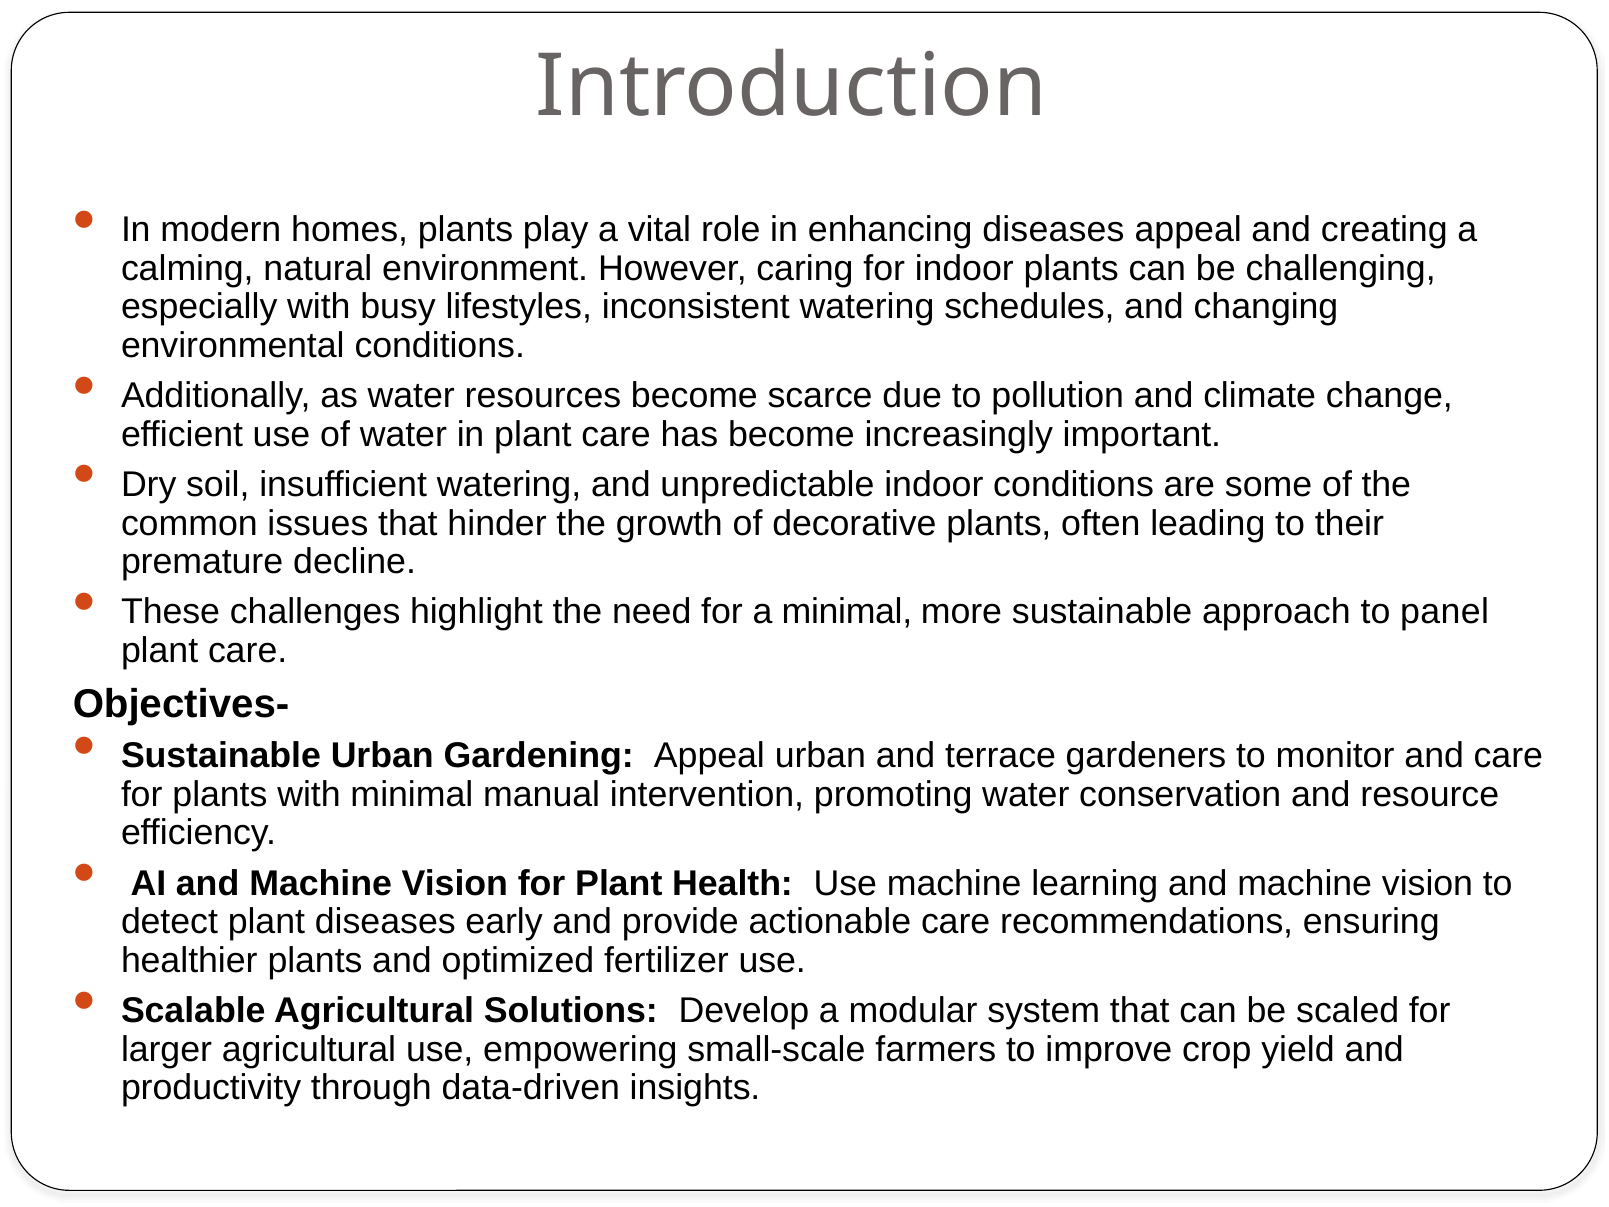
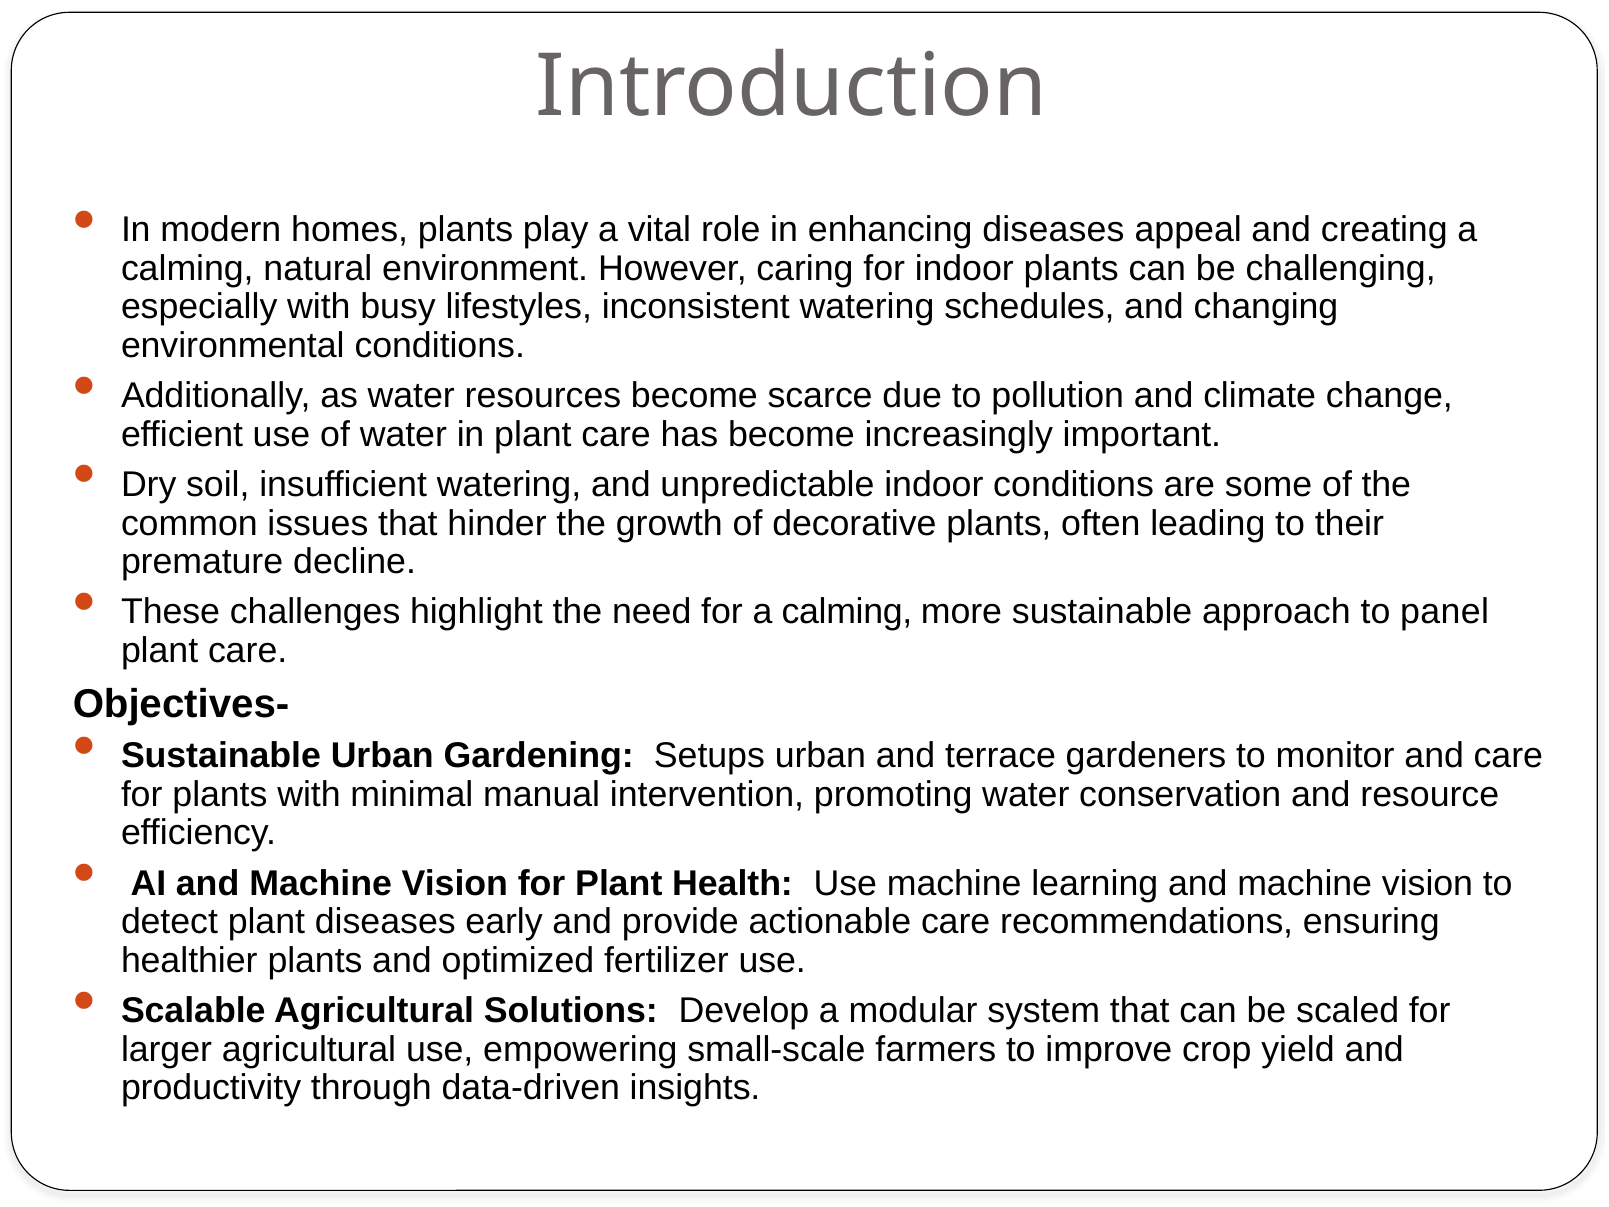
for a minimal: minimal -> calming
Gardening Appeal: Appeal -> Setups
